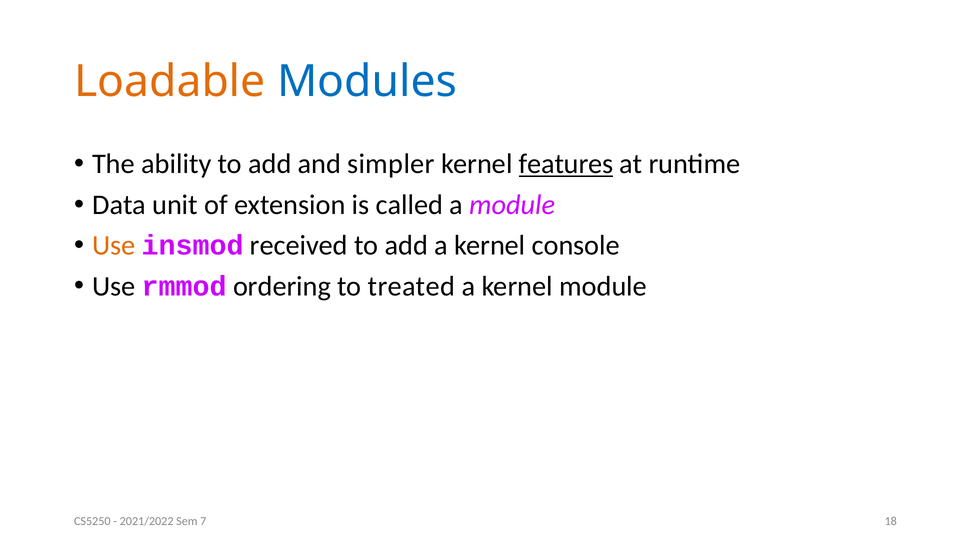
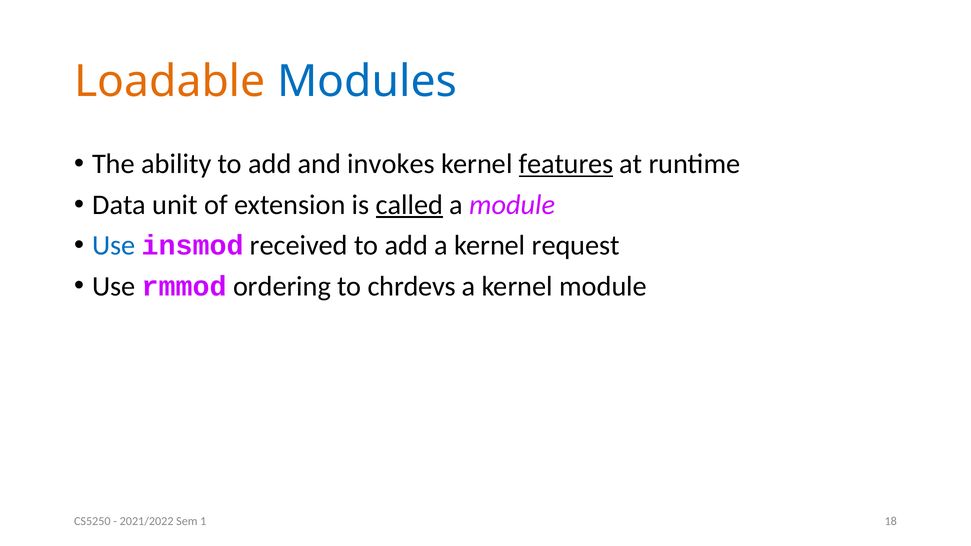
simpler: simpler -> invokes
called underline: none -> present
Use at (114, 246) colour: orange -> blue
console: console -> request
treated: treated -> chrdevs
7: 7 -> 1
